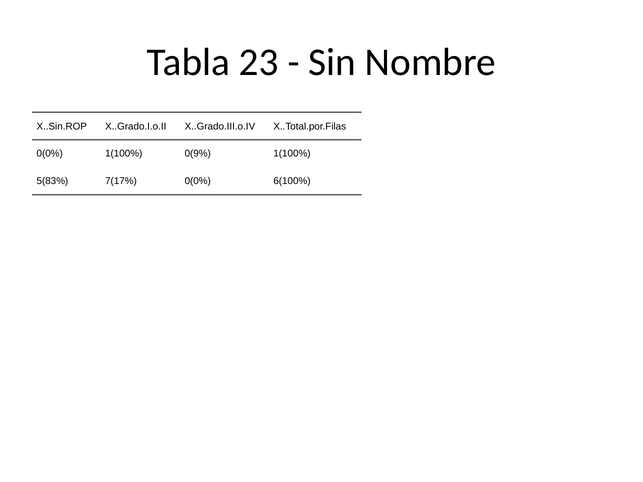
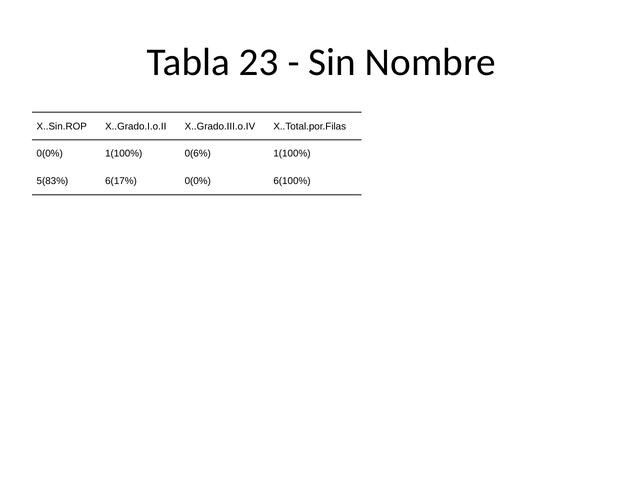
0(9%: 0(9% -> 0(6%
7(17%: 7(17% -> 6(17%
